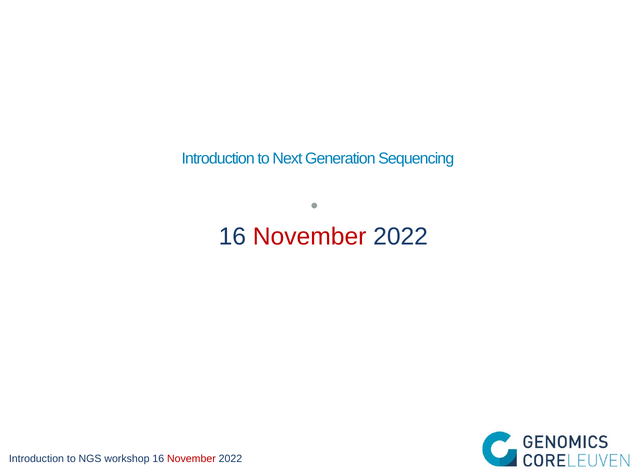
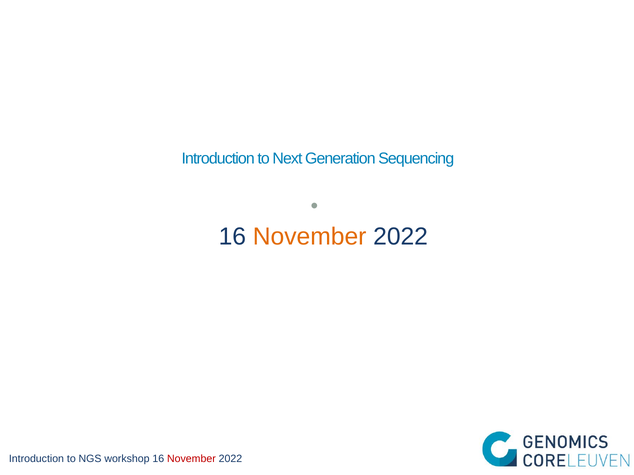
November at (310, 237) colour: red -> orange
